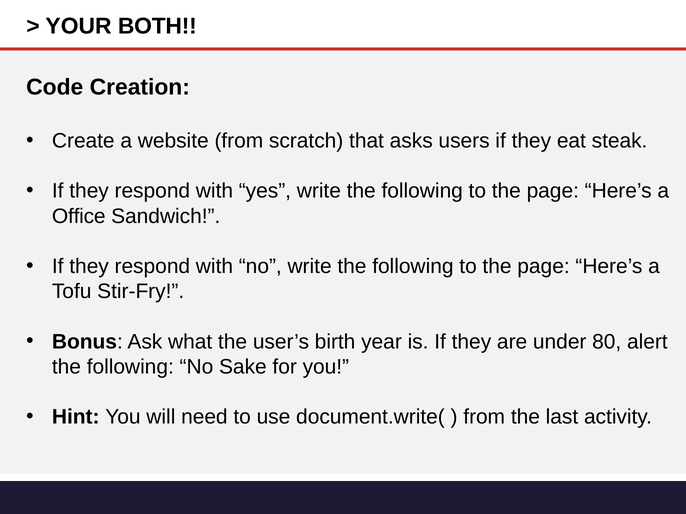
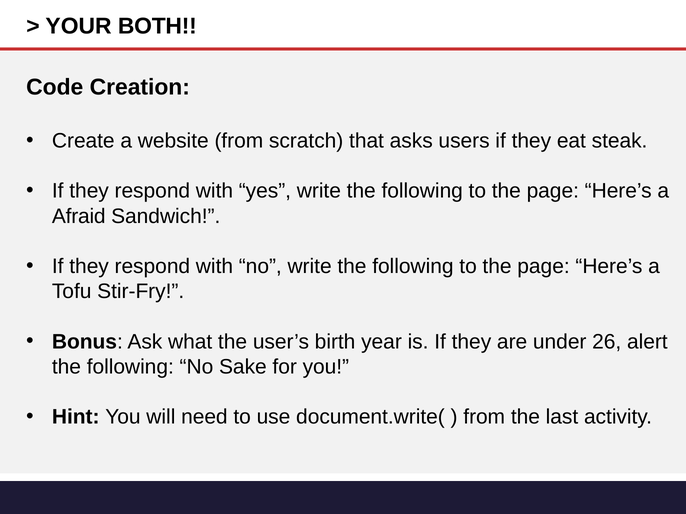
Office: Office -> Afraid
80: 80 -> 26
